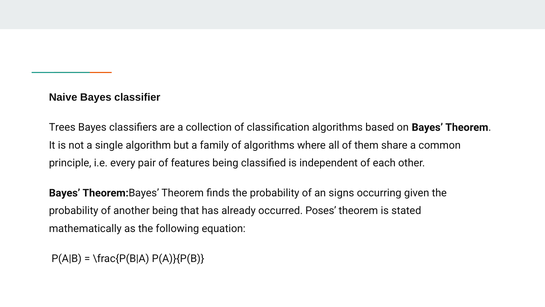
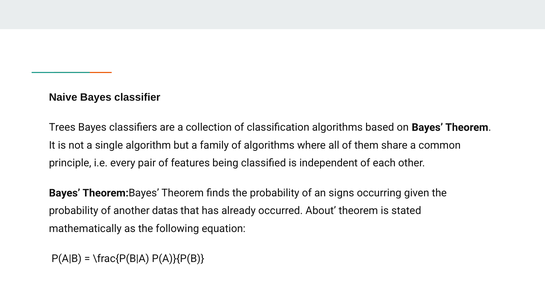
another being: being -> datas
Poses: Poses -> About
